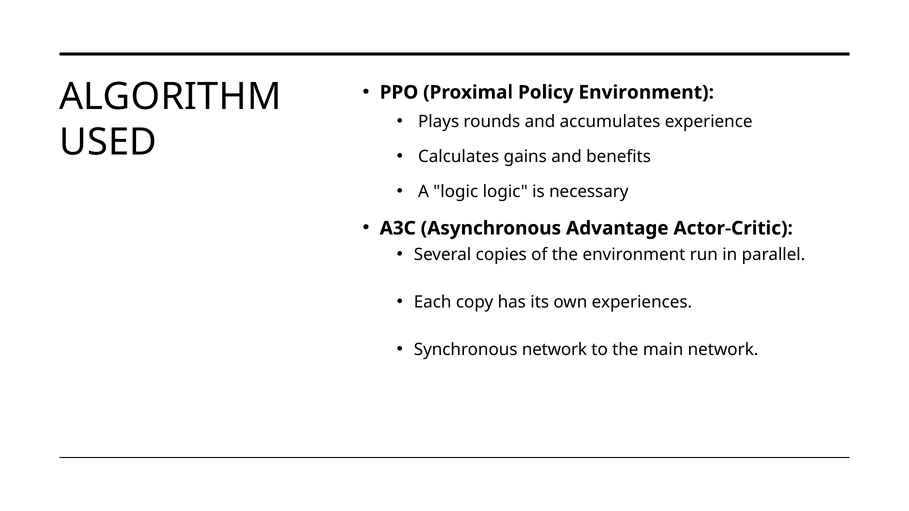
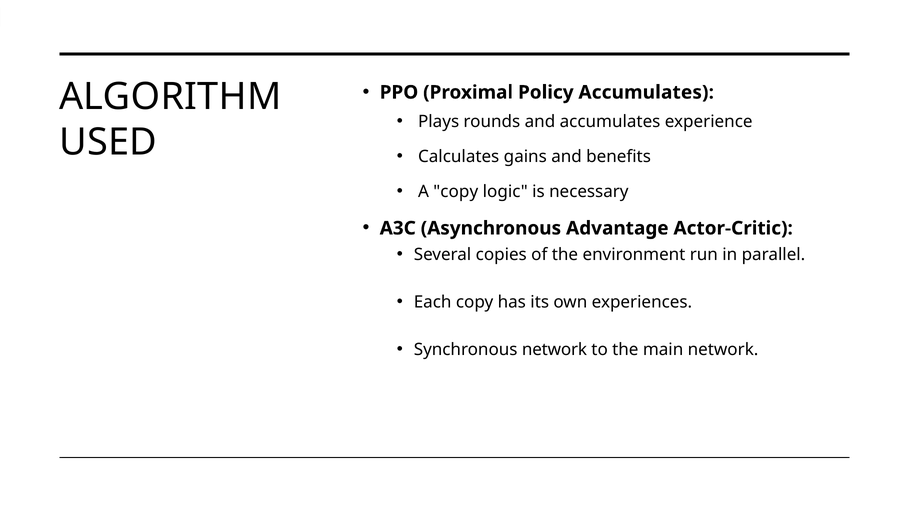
Policy Environment: Environment -> Accumulates
A logic: logic -> copy
